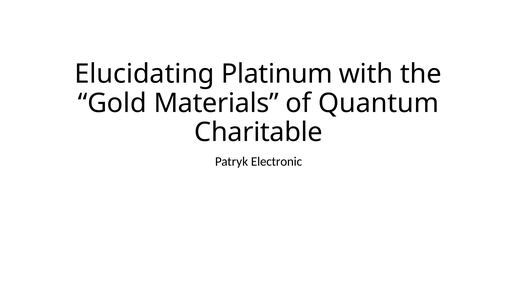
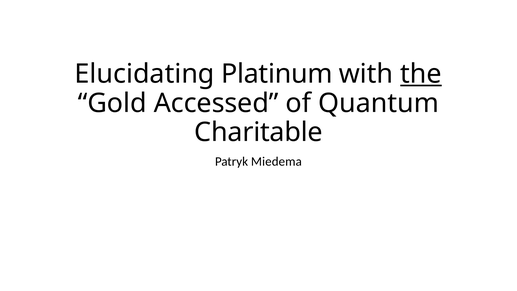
the underline: none -> present
Materials: Materials -> Accessed
Electronic: Electronic -> Miedema
